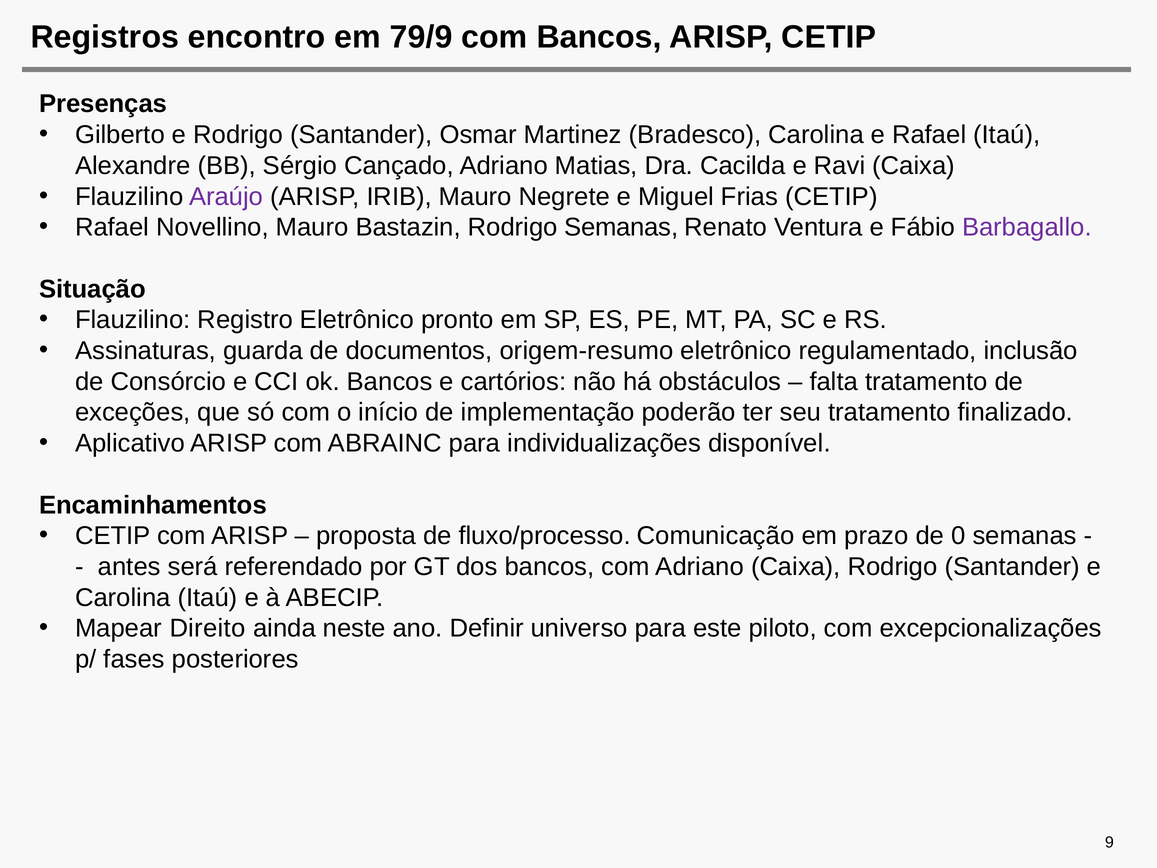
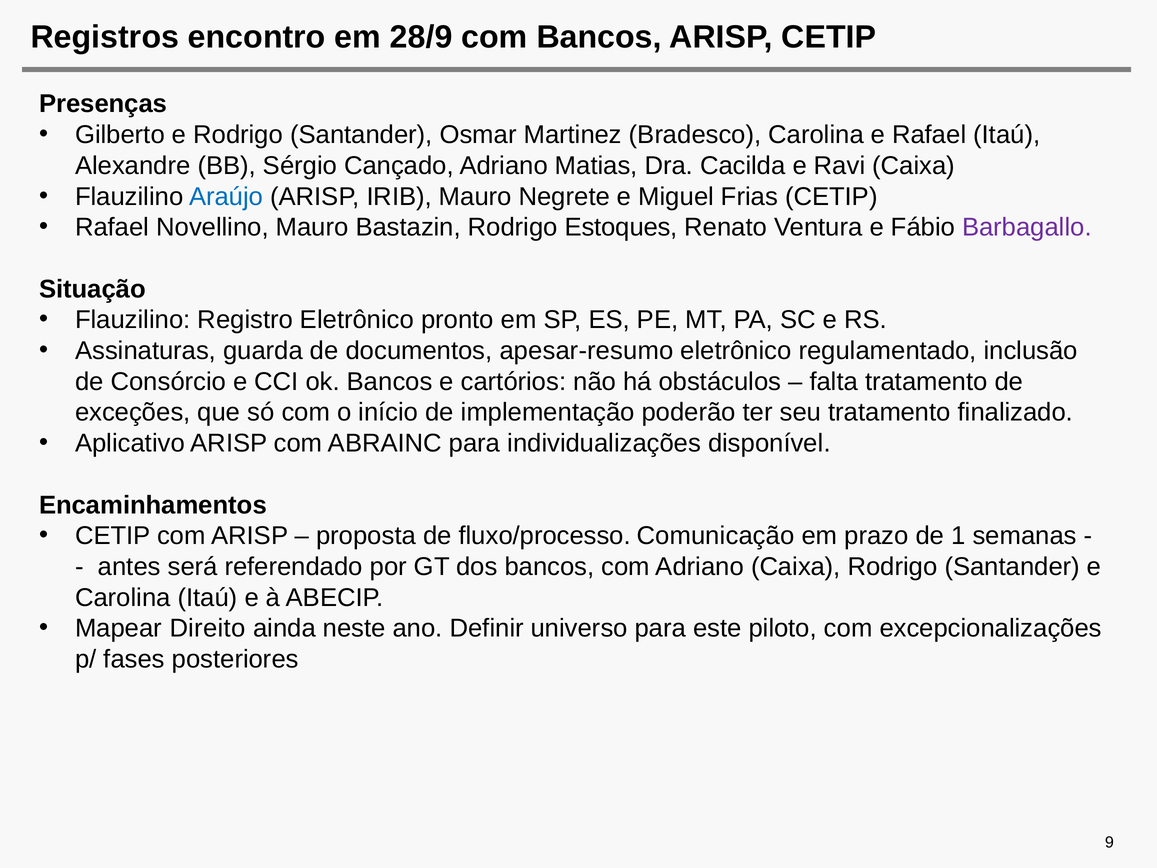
79/9: 79/9 -> 28/9
Araújo colour: purple -> blue
Rodrigo Semanas: Semanas -> Estoques
origem-resumo: origem-resumo -> apesar-resumo
0: 0 -> 1
